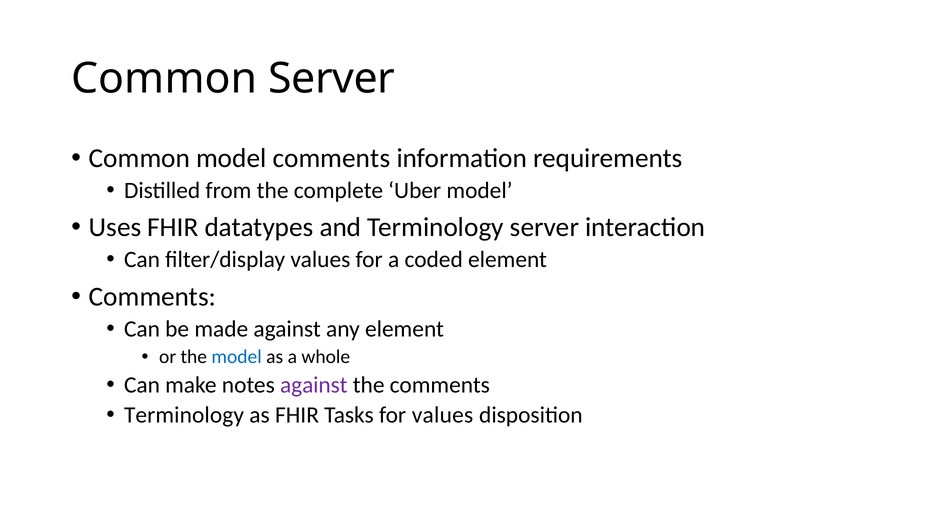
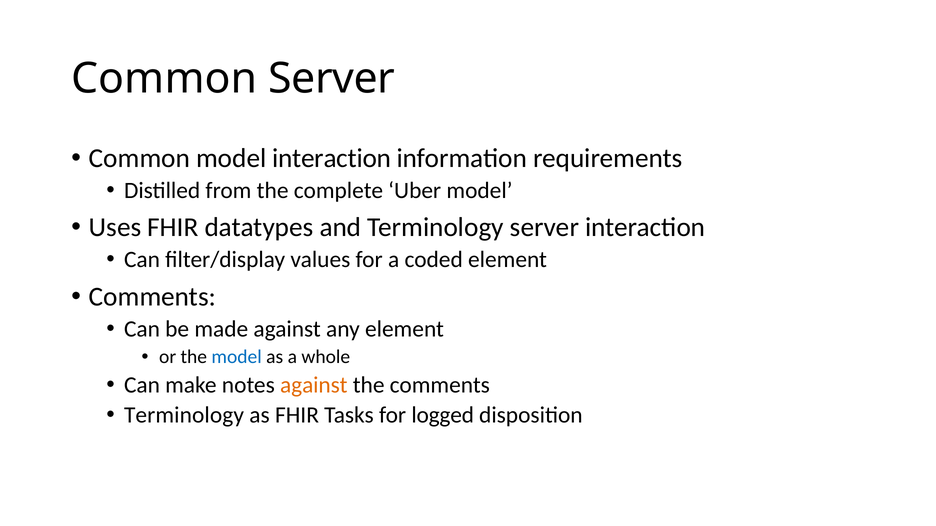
model comments: comments -> interaction
against at (314, 385) colour: purple -> orange
for values: values -> logged
